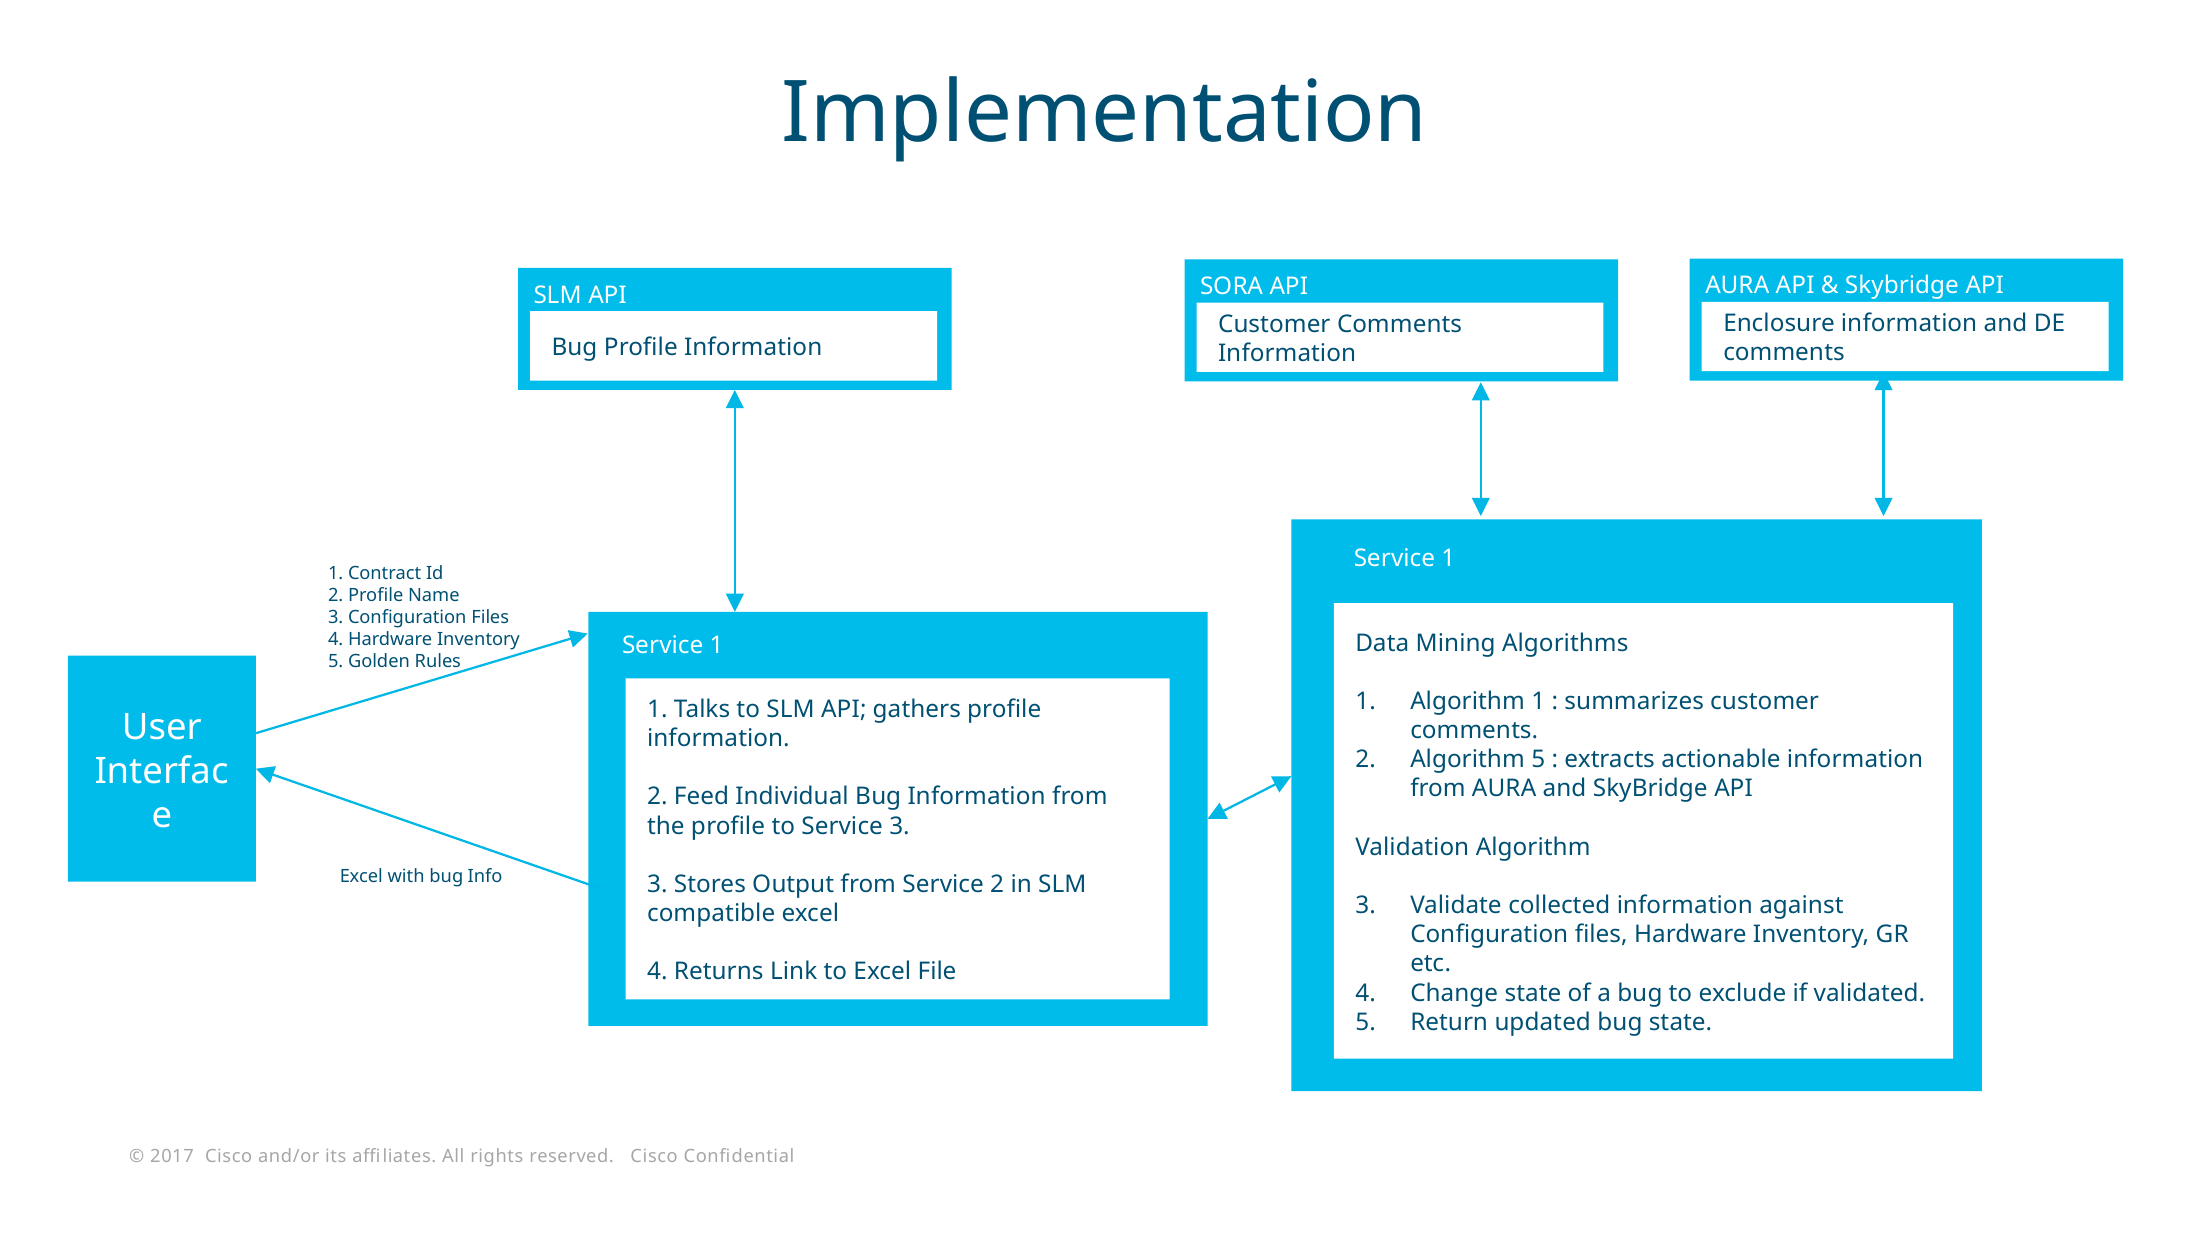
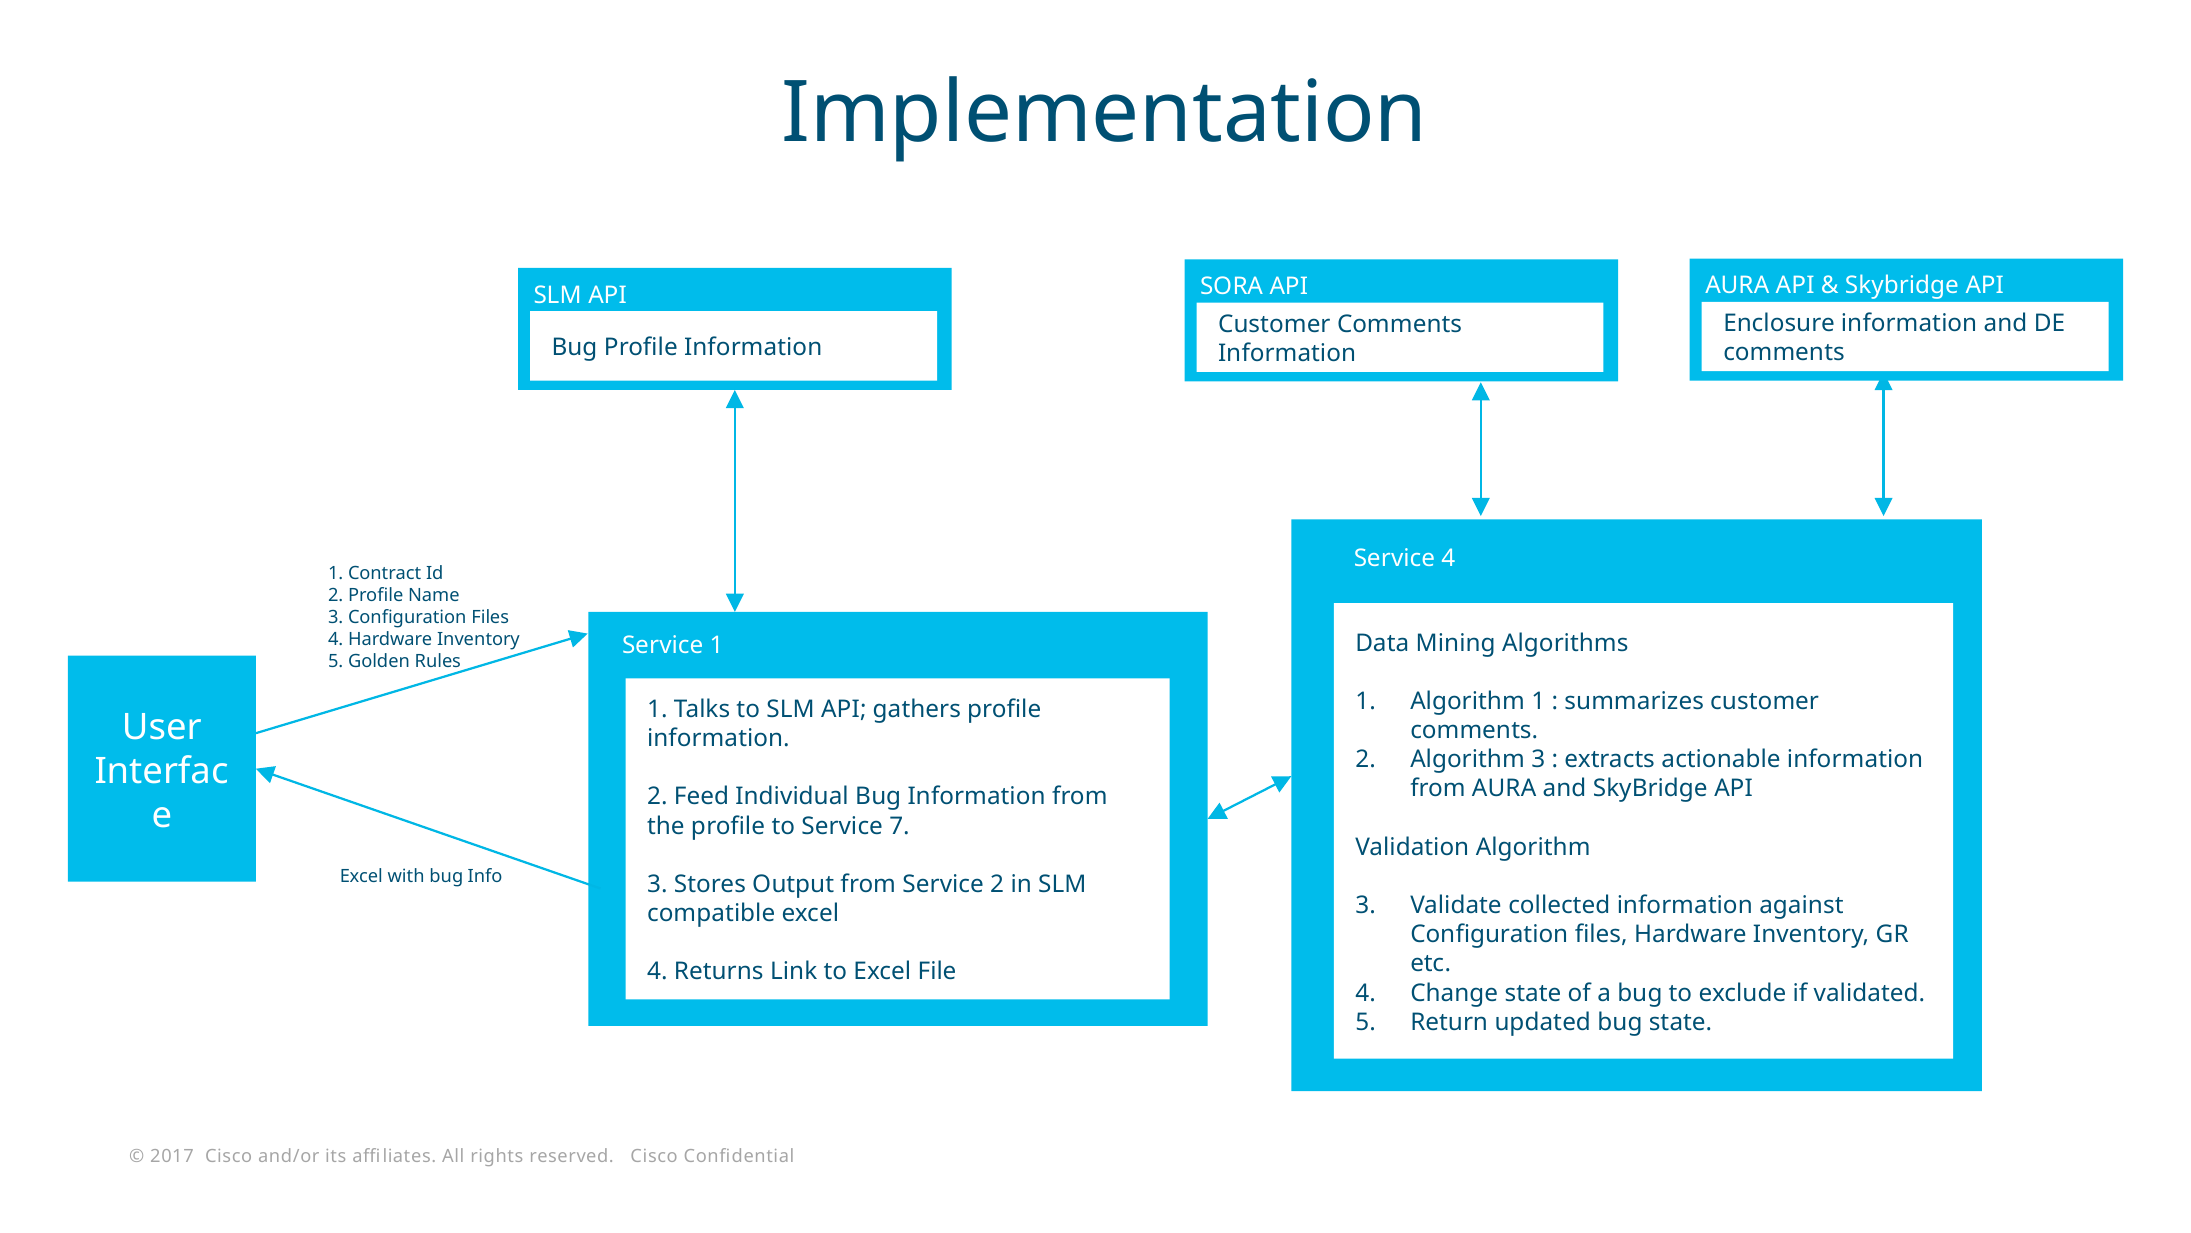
1 at (1448, 558): 1 -> 4
2 Algorithm 5: 5 -> 3
Service 3: 3 -> 7
